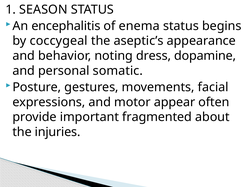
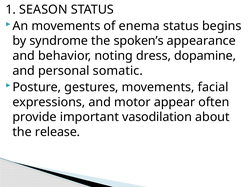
An encephalitis: encephalitis -> movements
coccygeal: coccygeal -> syndrome
aseptic’s: aseptic’s -> spoken’s
fragmented: fragmented -> vasodilation
injuries: injuries -> release
